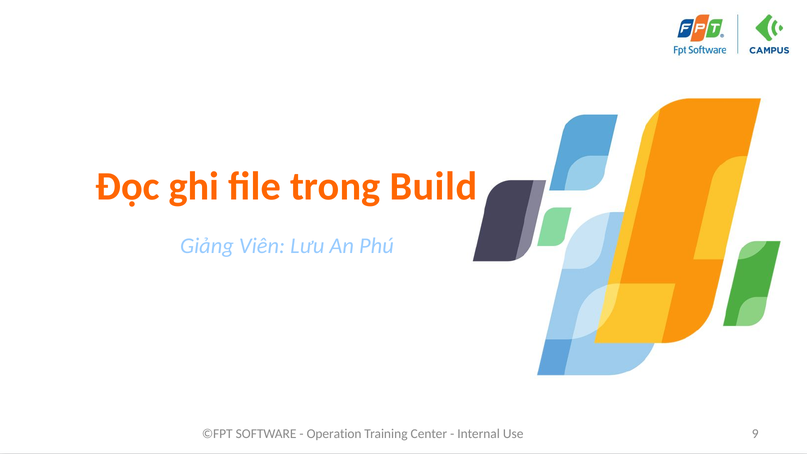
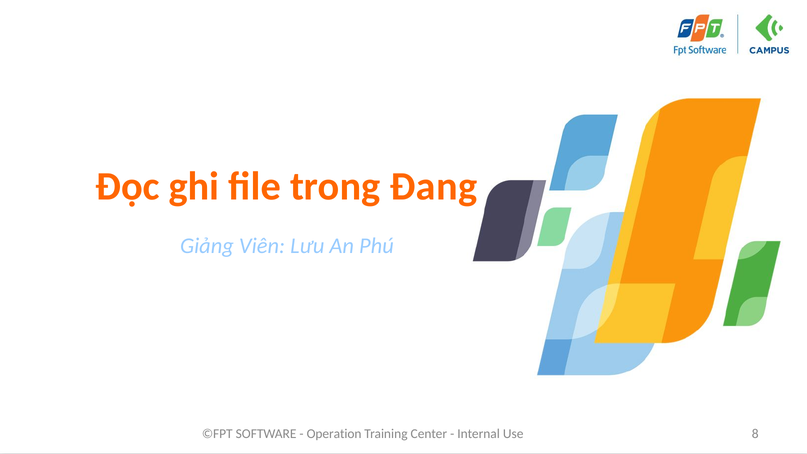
Build: Build -> Đang
9: 9 -> 8
